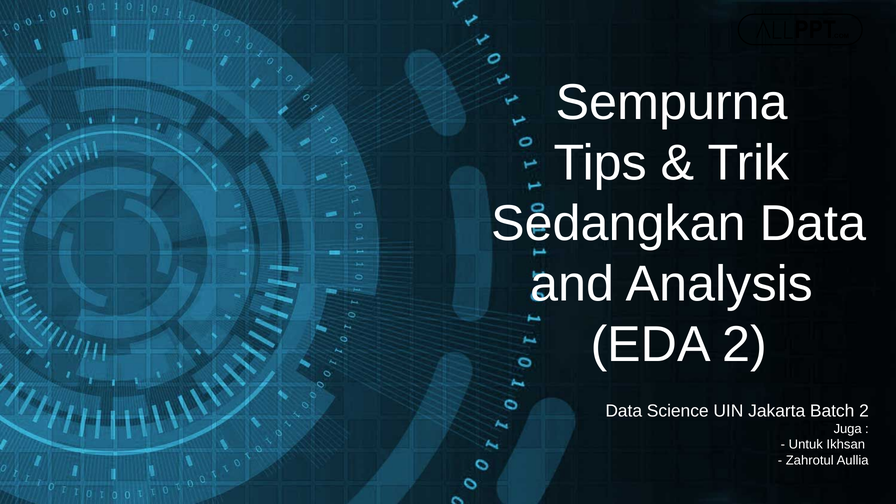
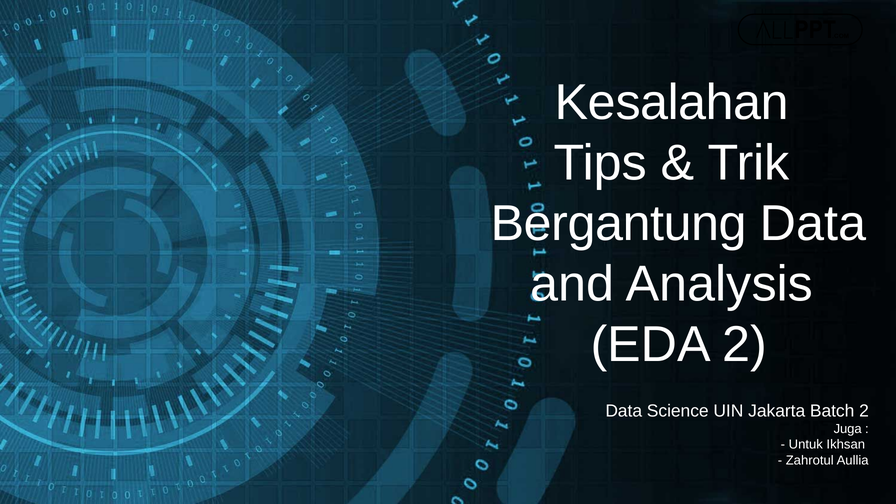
Sempurna: Sempurna -> Kesalahan
Sedangkan: Sedangkan -> Bergantung
